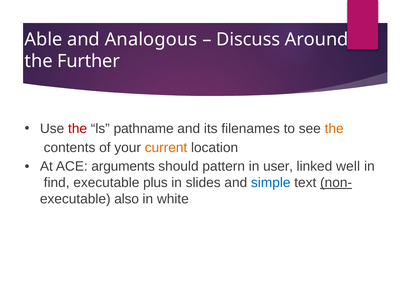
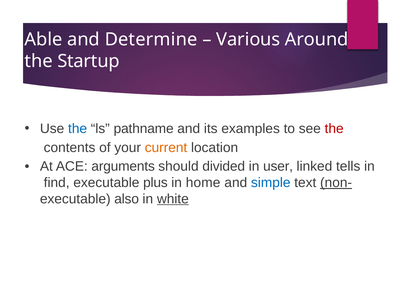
Analogous: Analogous -> Determine
Discuss: Discuss -> Various
Further: Further -> Startup
the at (78, 129) colour: red -> blue
filenames: filenames -> examples
the at (334, 129) colour: orange -> red
pattern: pattern -> divided
well: well -> tells
slides: slides -> home
white underline: none -> present
